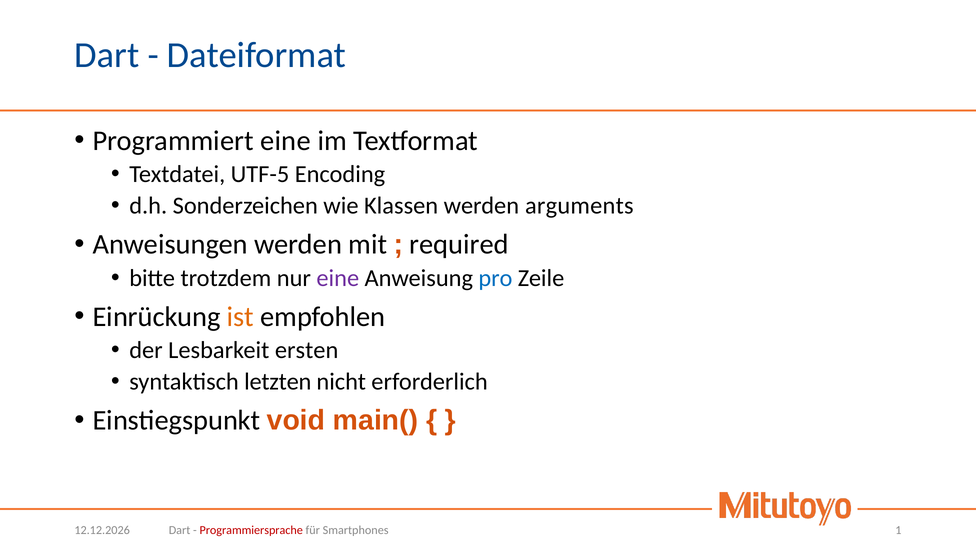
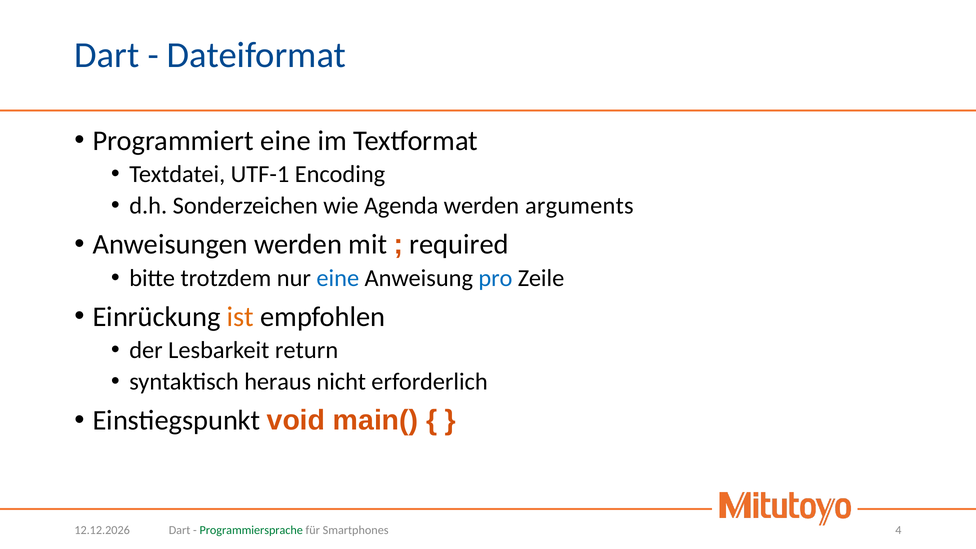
UTF-5: UTF-5 -> UTF-1
Klassen: Klassen -> Agenda
eine at (338, 278) colour: purple -> blue
ersten: ersten -> return
letzten: letzten -> heraus
Programmiersprache colour: red -> green
1: 1 -> 4
